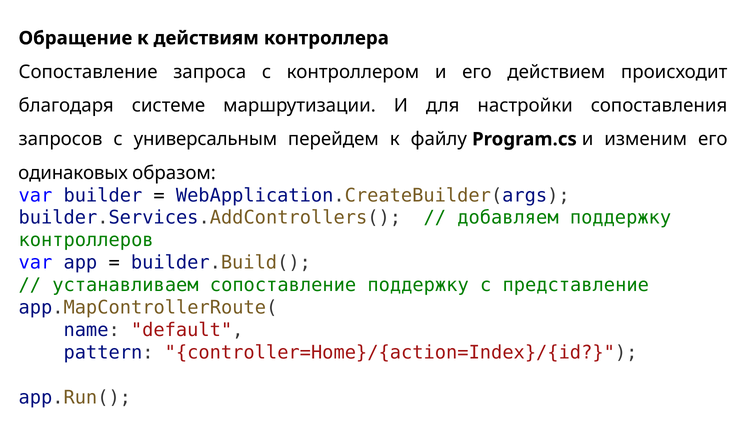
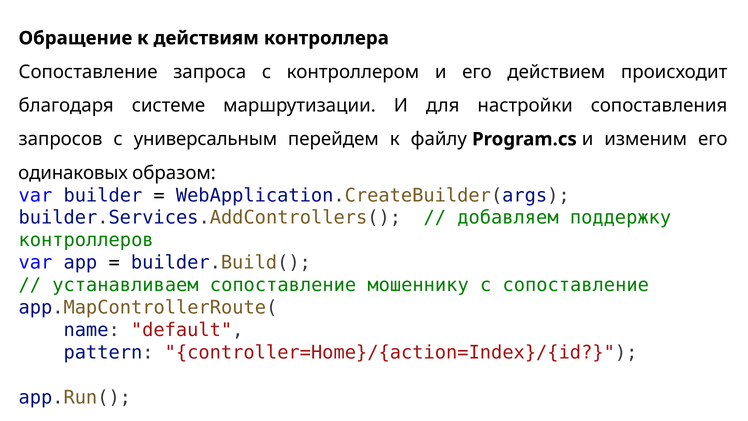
сопоставление поддержку: поддержку -> мошеннику
с представление: представление -> сопоставление
